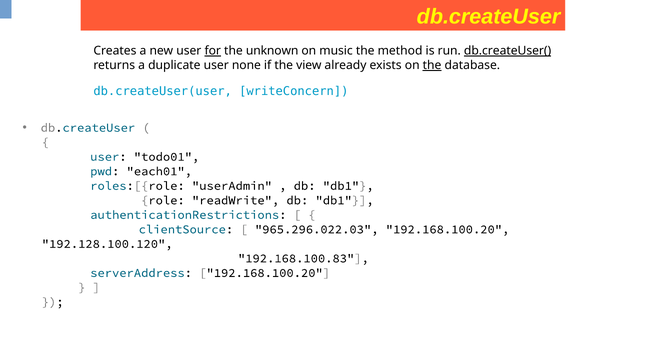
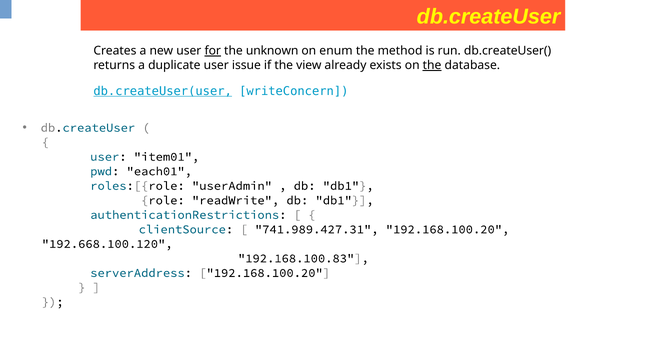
music: music -> enum
db.createUser( underline: present -> none
none: none -> issue
db.createUser(user underline: none -> present
todo01: todo01 -> item01
965.296.022.03: 965.296.022.03 -> 741.989.427.31
192.128.100.120: 192.128.100.120 -> 192.668.100.120
